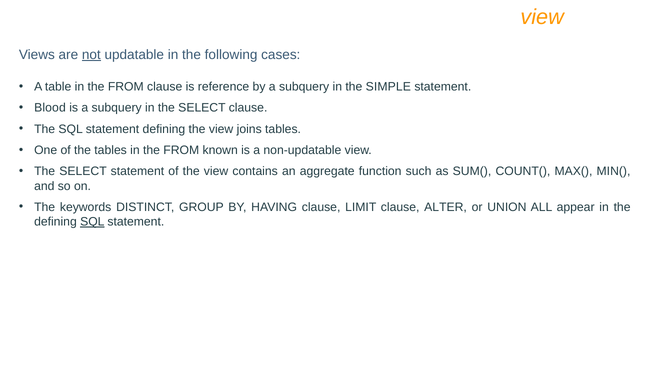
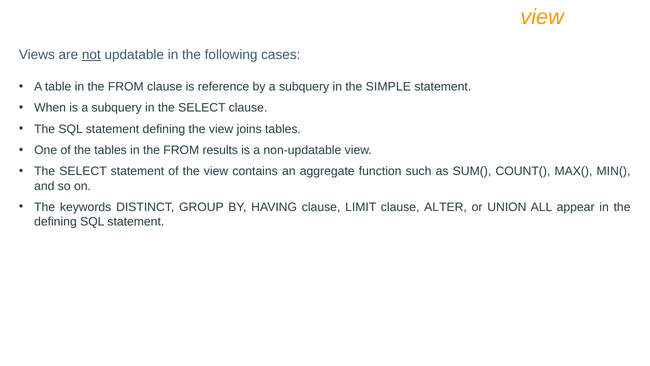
Blood: Blood -> When
known: known -> results
SQL at (92, 222) underline: present -> none
